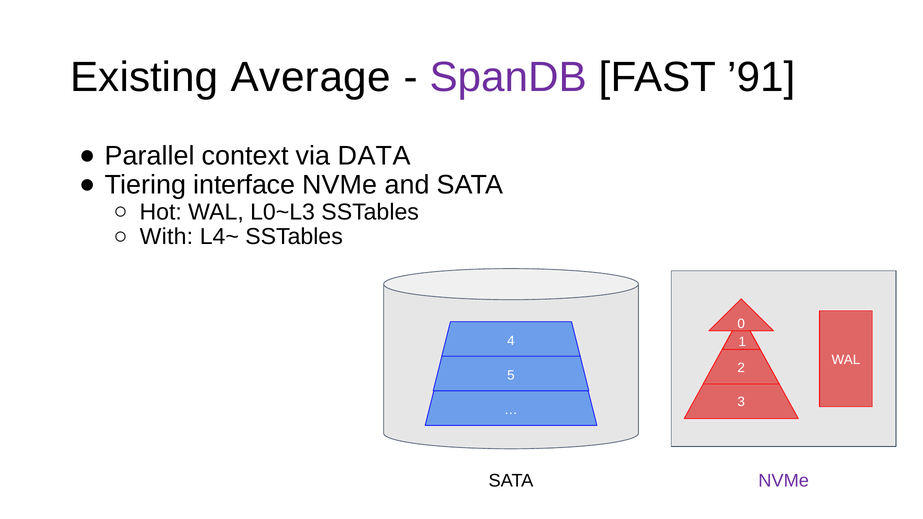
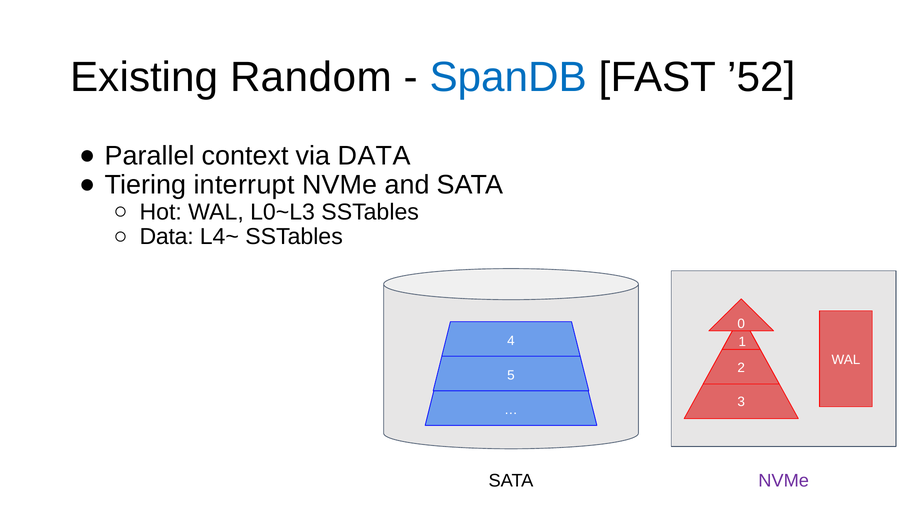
Average: Average -> Random
SpanDB colour: purple -> blue
’91: ’91 -> ’52
interface: interface -> interrupt
With at (166, 237): With -> Data
